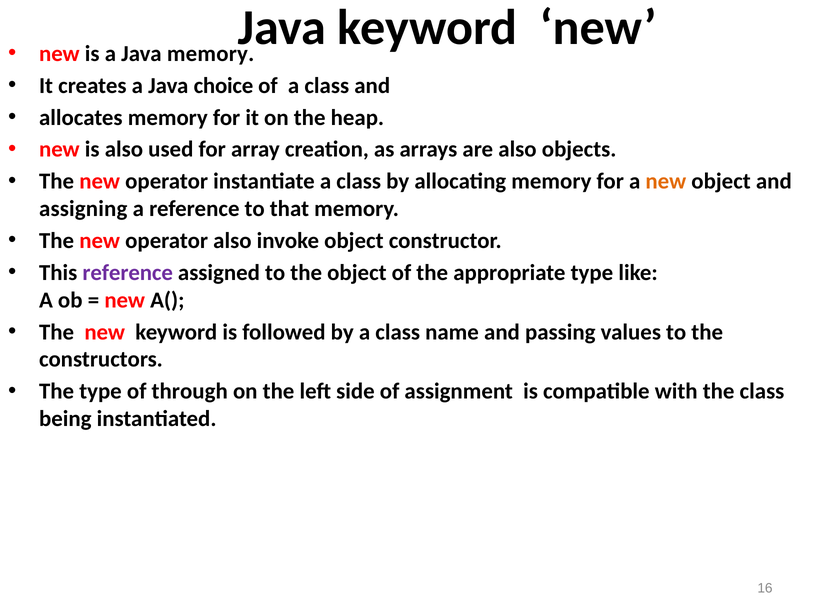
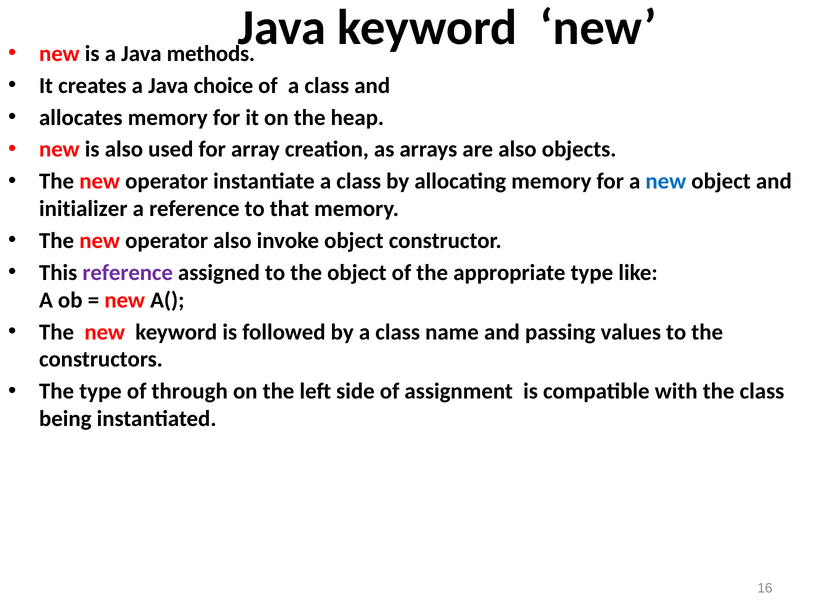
Java memory: memory -> methods
new at (666, 182) colour: orange -> blue
assigning: assigning -> initializer
